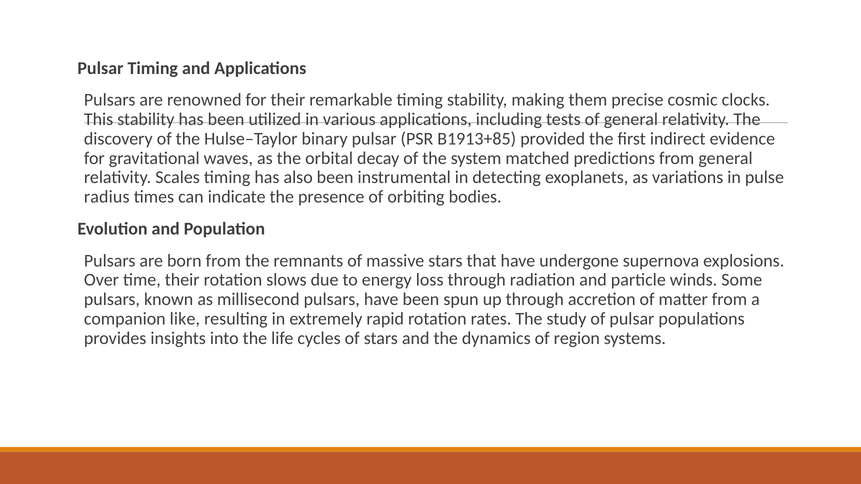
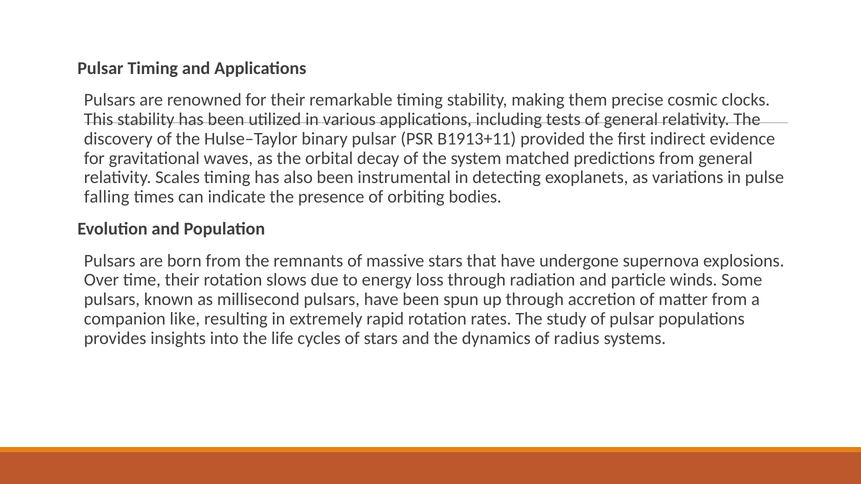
B1913+85: B1913+85 -> B1913+11
radius: radius -> falling
region: region -> radius
